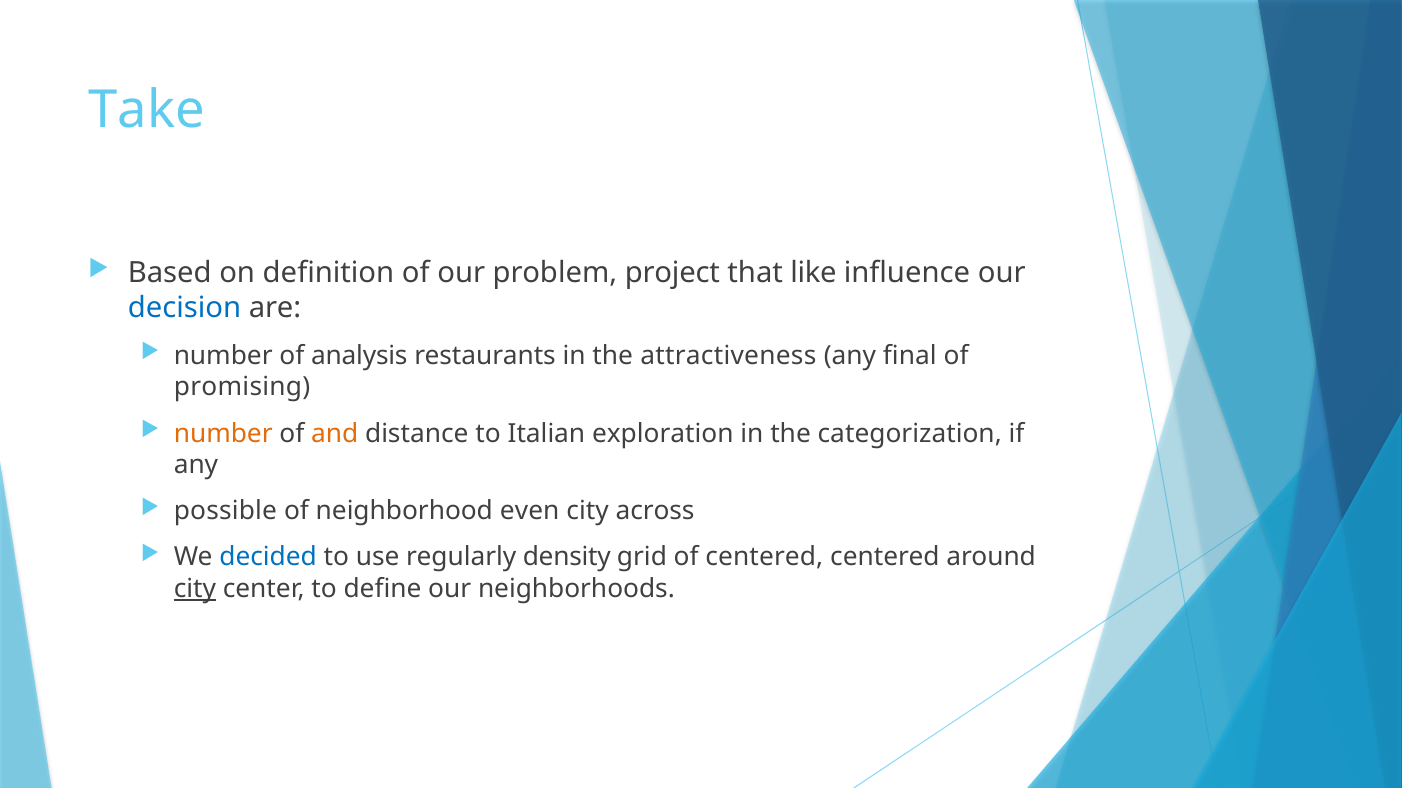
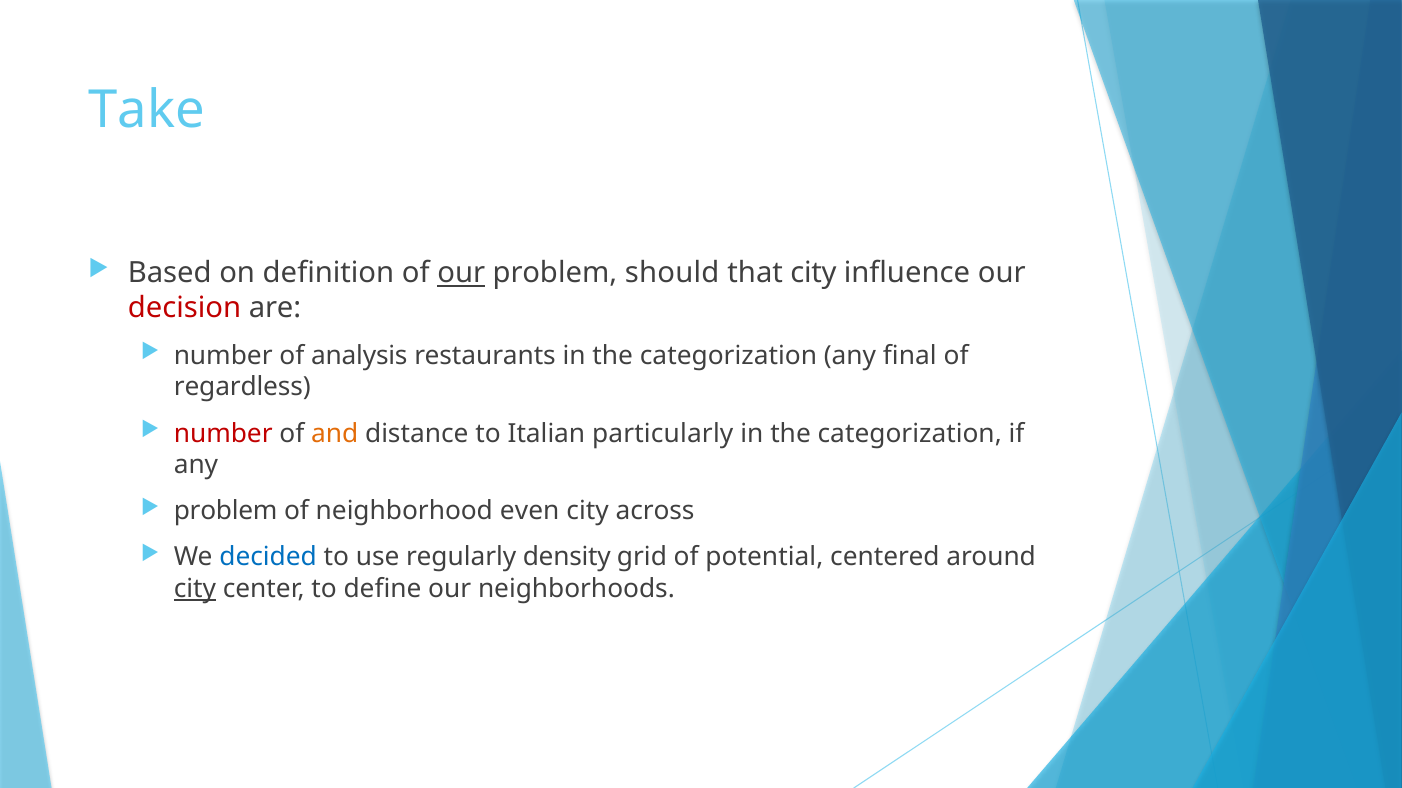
our at (461, 273) underline: none -> present
project: project -> should
that like: like -> city
decision colour: blue -> red
restaurants in the attractiveness: attractiveness -> categorization
promising: promising -> regardless
number at (223, 434) colour: orange -> red
exploration: exploration -> particularly
possible at (225, 511): possible -> problem
of centered: centered -> potential
